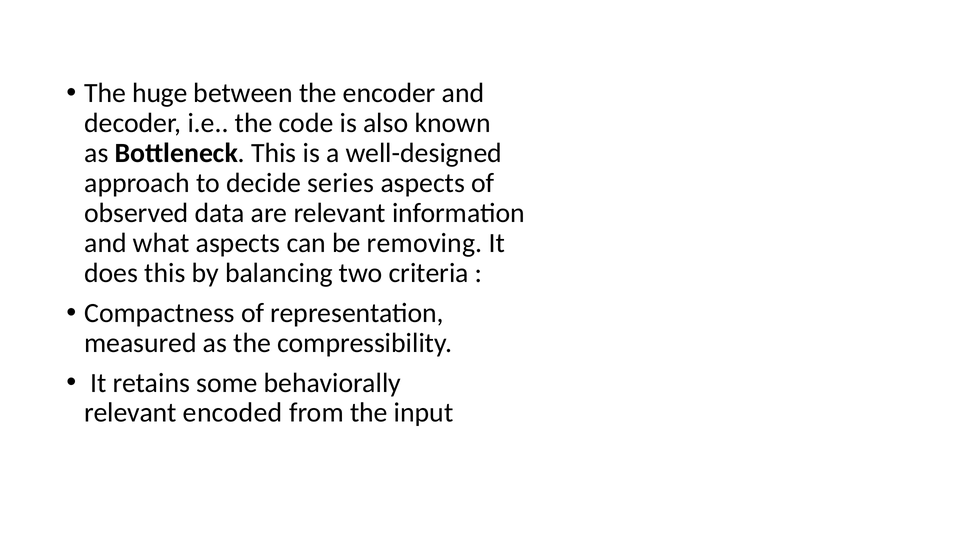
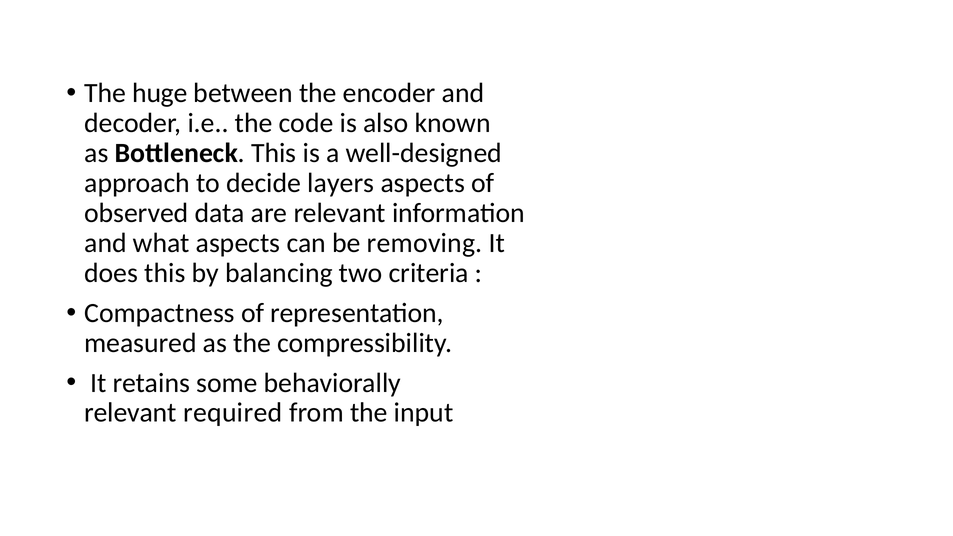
series: series -> layers
encoded: encoded -> required
